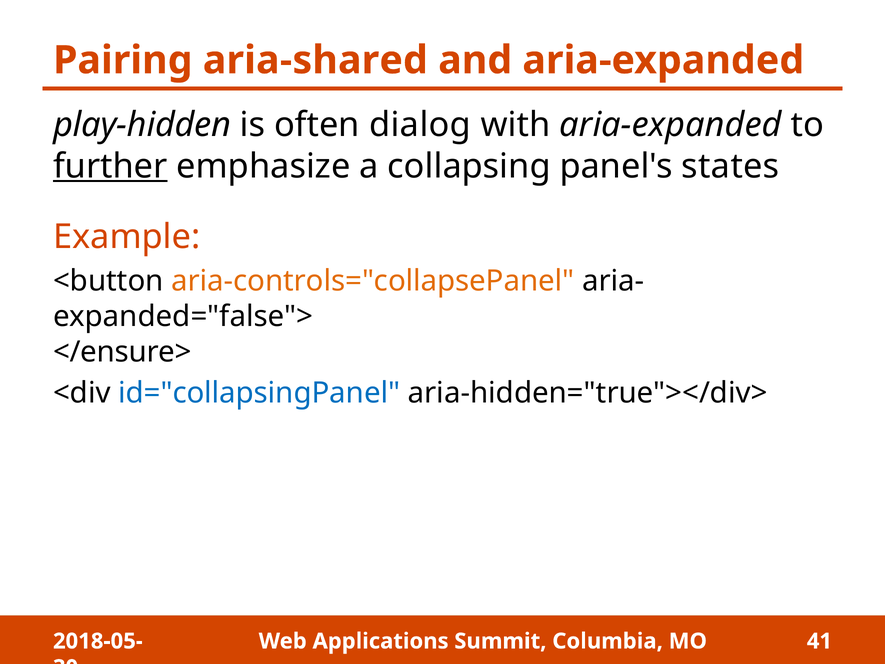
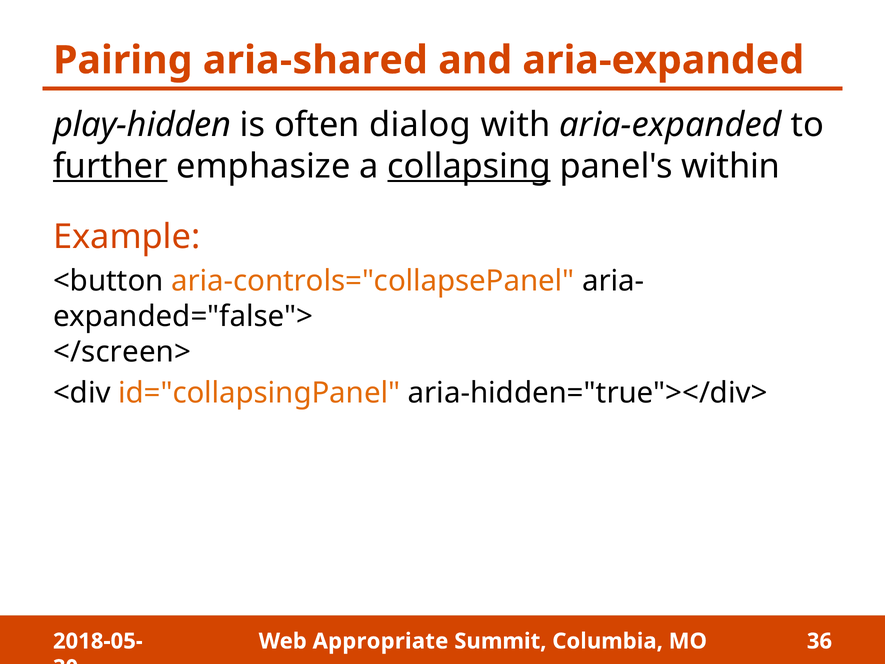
collapsing underline: none -> present
states: states -> within
</ensure>: </ensure> -> </screen>
id="collapsingPanel colour: blue -> orange
Applications: Applications -> Appropriate
41: 41 -> 36
